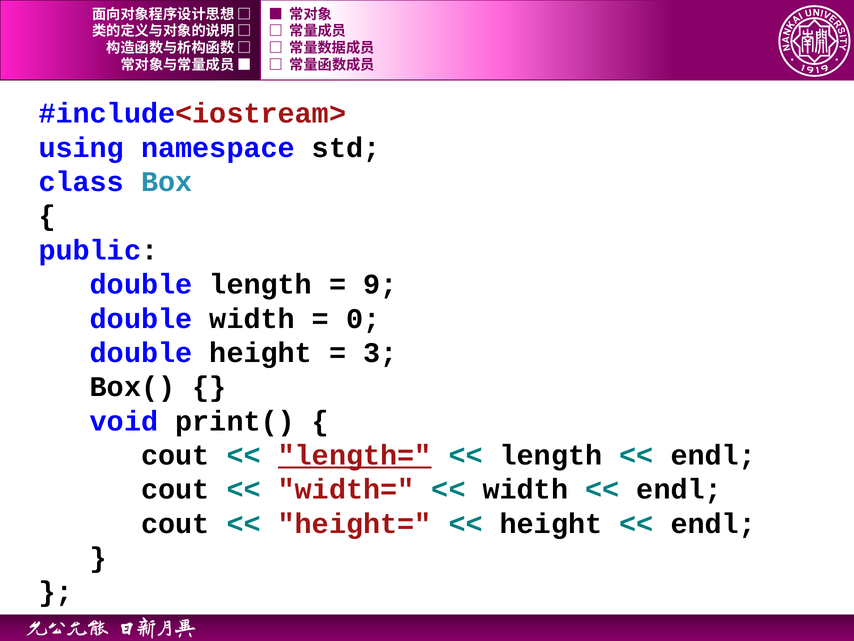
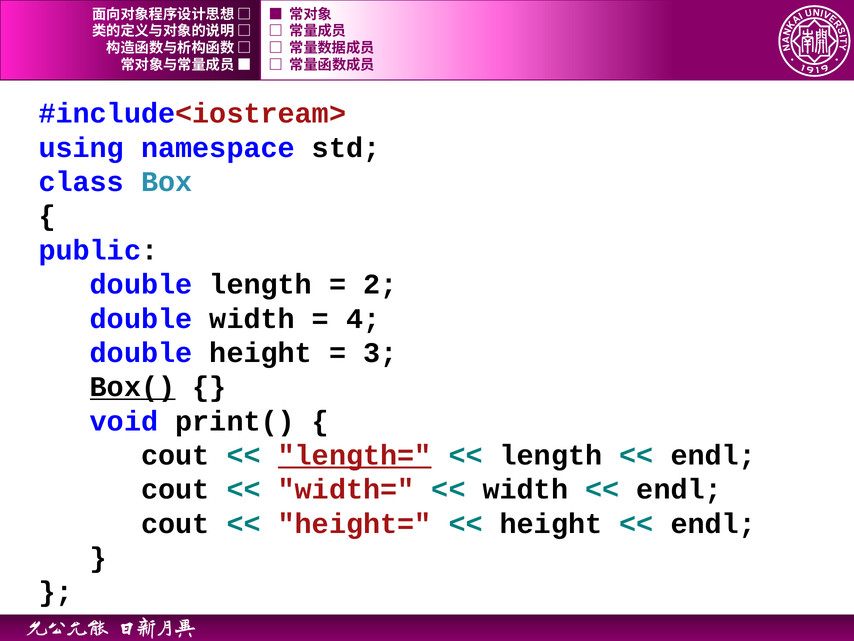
9: 9 -> 2
0: 0 -> 4
Box( underline: none -> present
